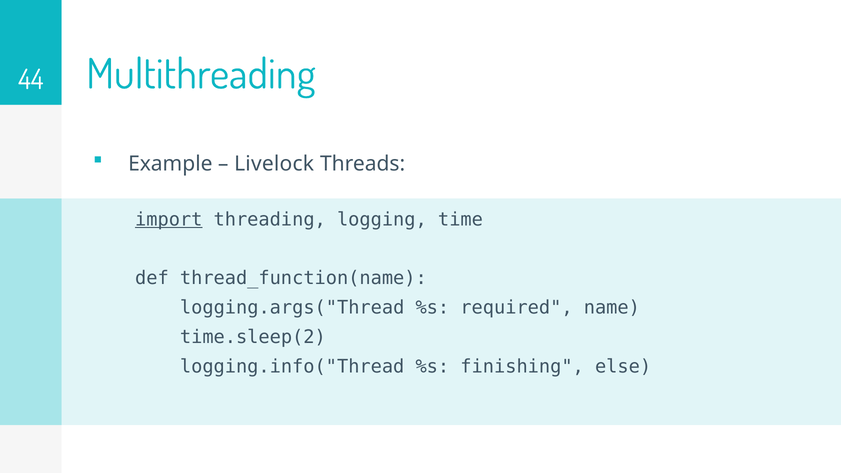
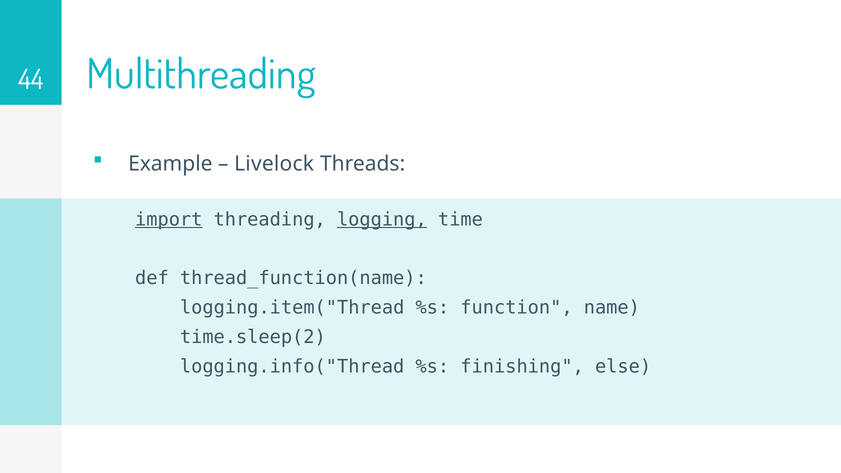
logging underline: none -> present
logging.args("Thread: logging.args("Thread -> logging.item("Thread
required: required -> function
